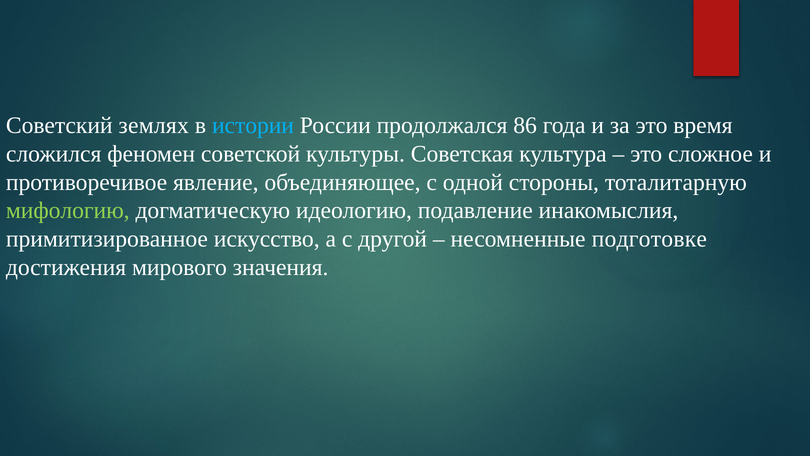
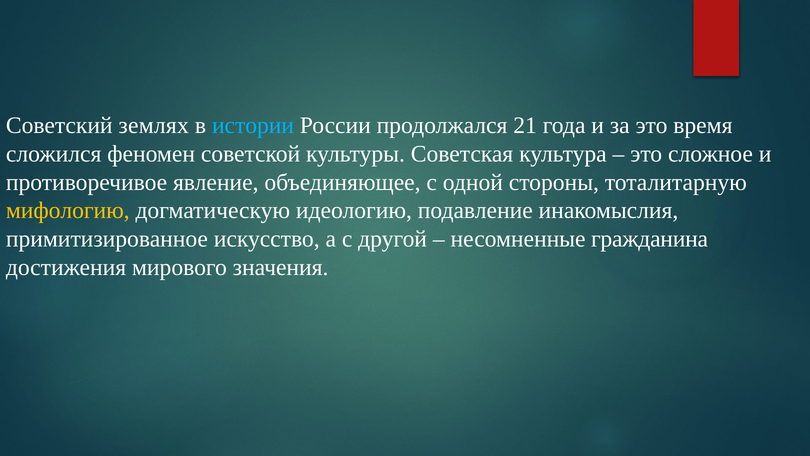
86: 86 -> 21
мифологию colour: light green -> yellow
подготовке: подготовке -> гражданина
